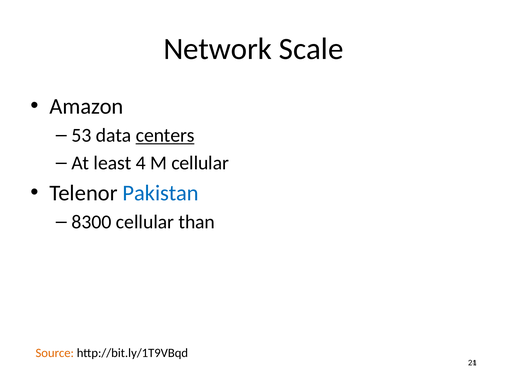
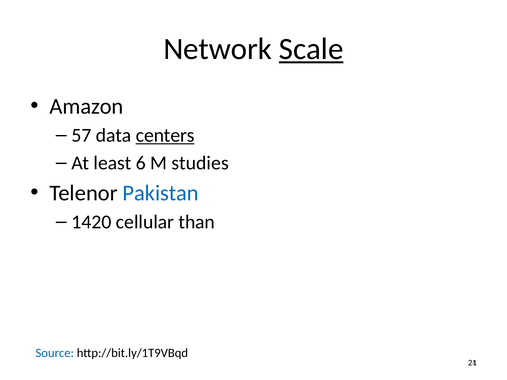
Scale underline: none -> present
53: 53 -> 57
least 4: 4 -> 6
M cellular: cellular -> studies
8300: 8300 -> 1420
Source colour: orange -> blue
